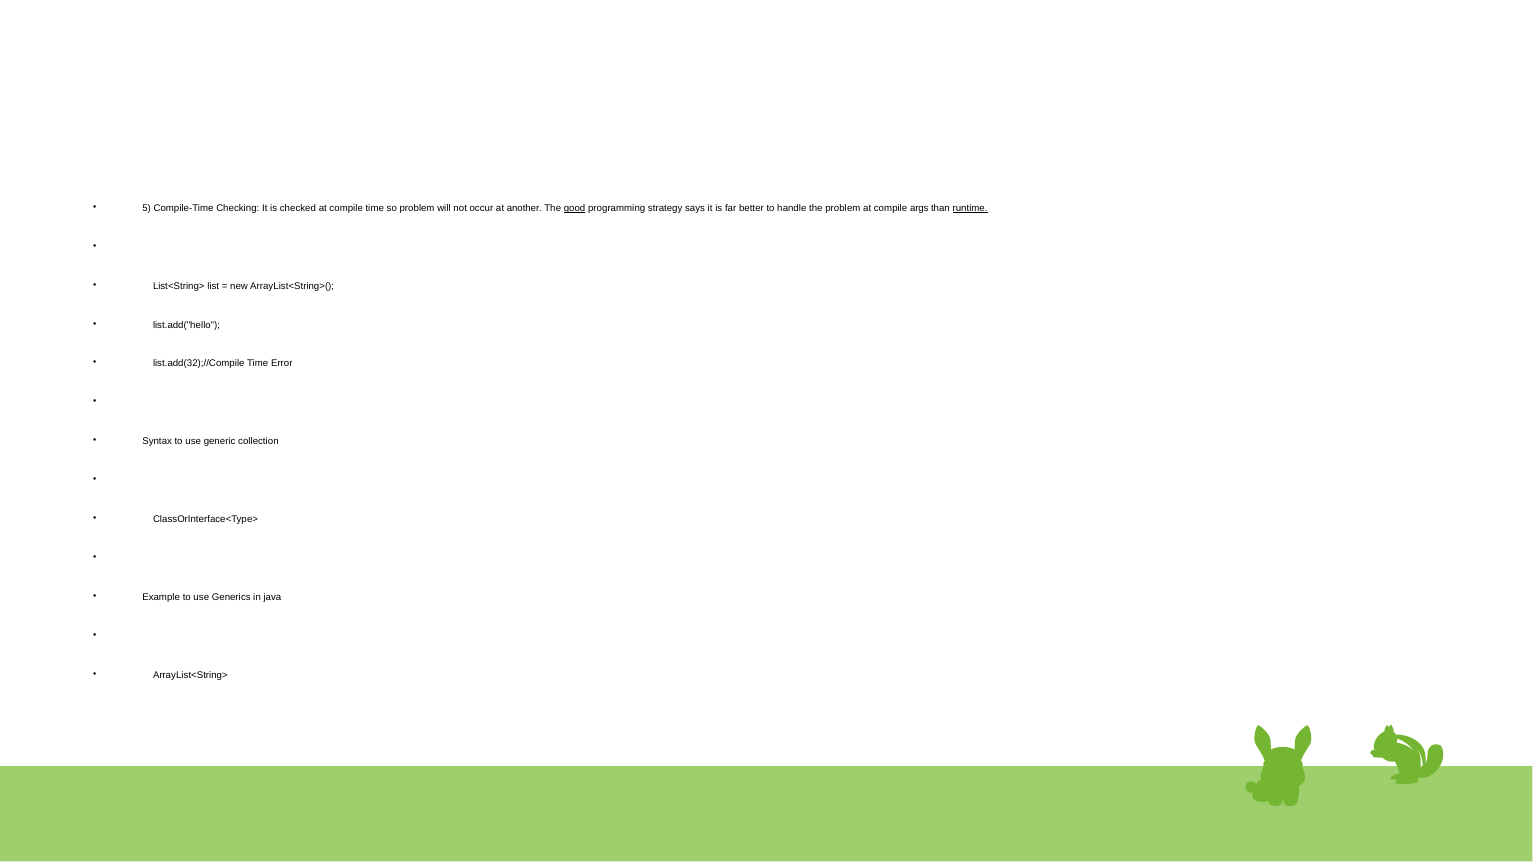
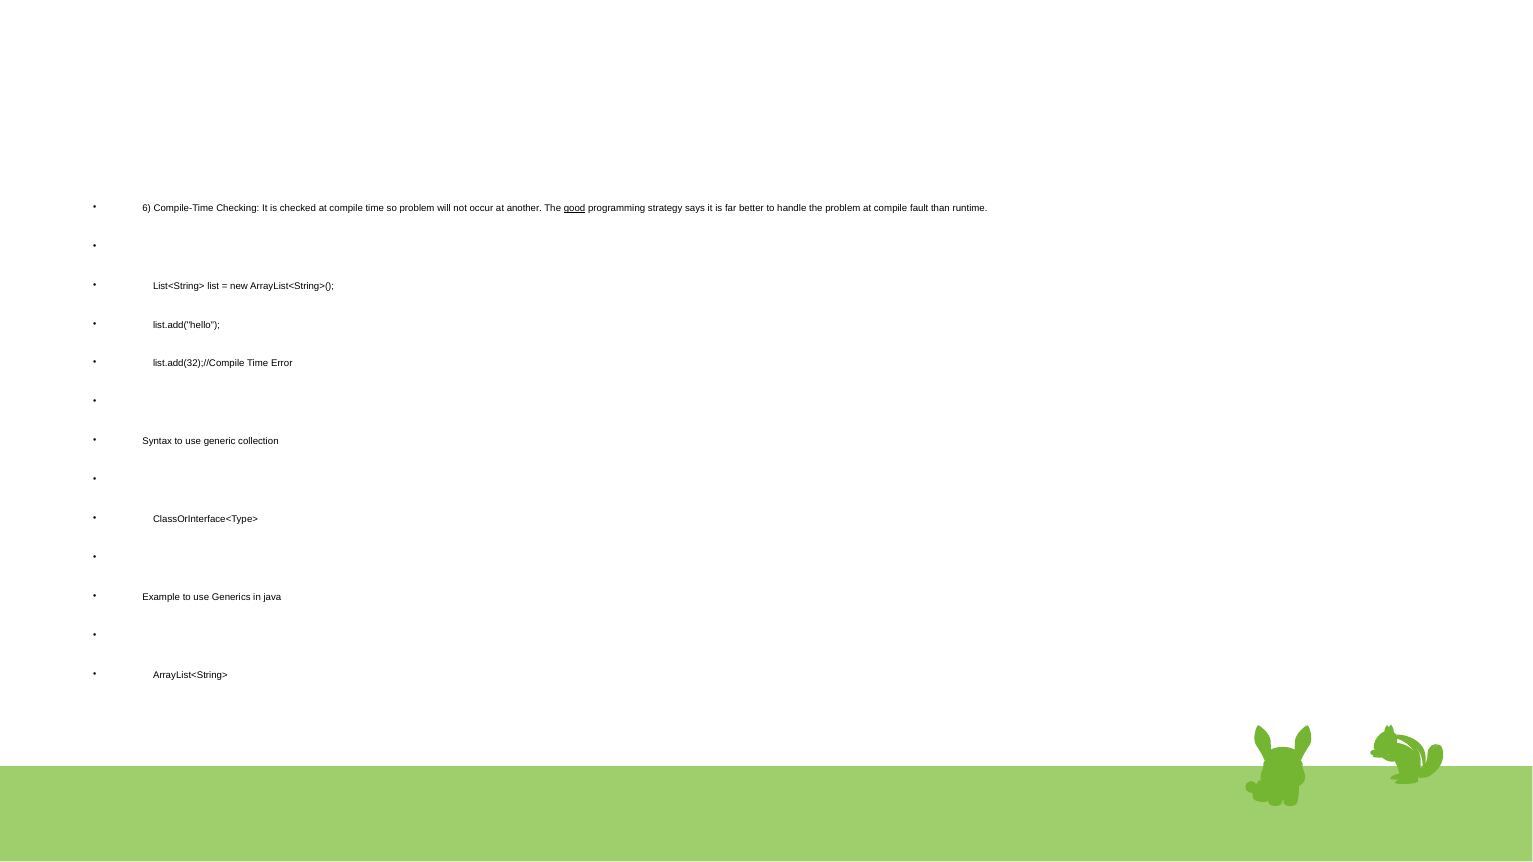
5: 5 -> 6
args: args -> fault
runtime underline: present -> none
